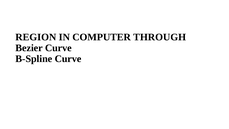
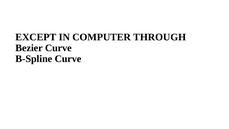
REGION: REGION -> EXCEPT
